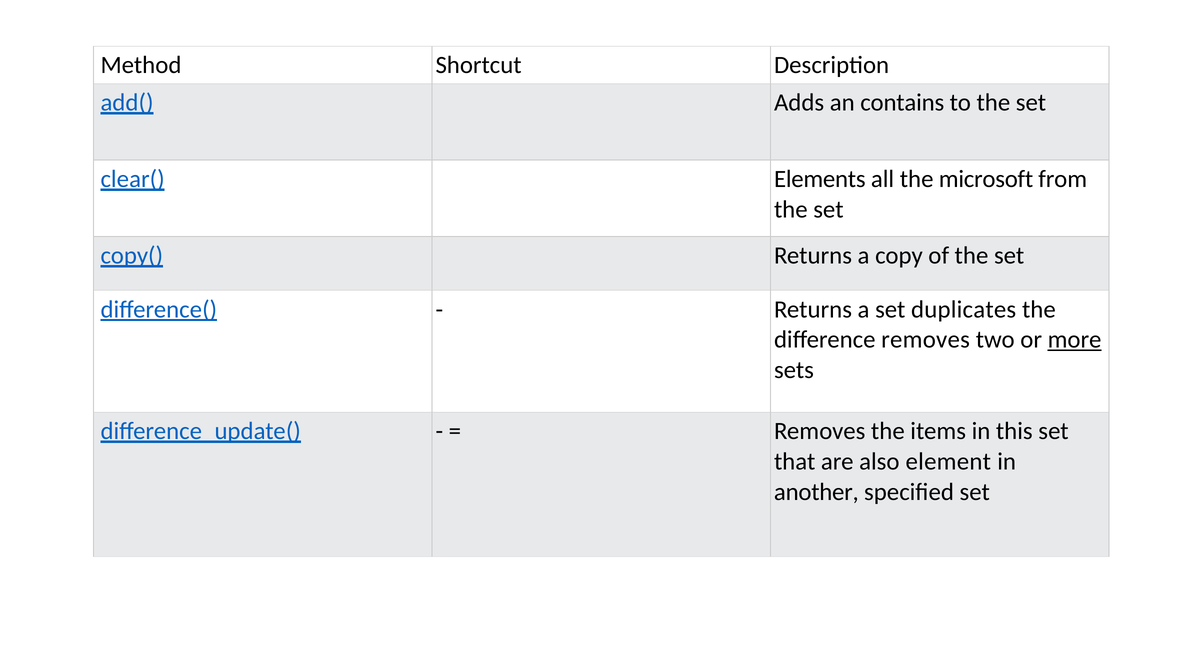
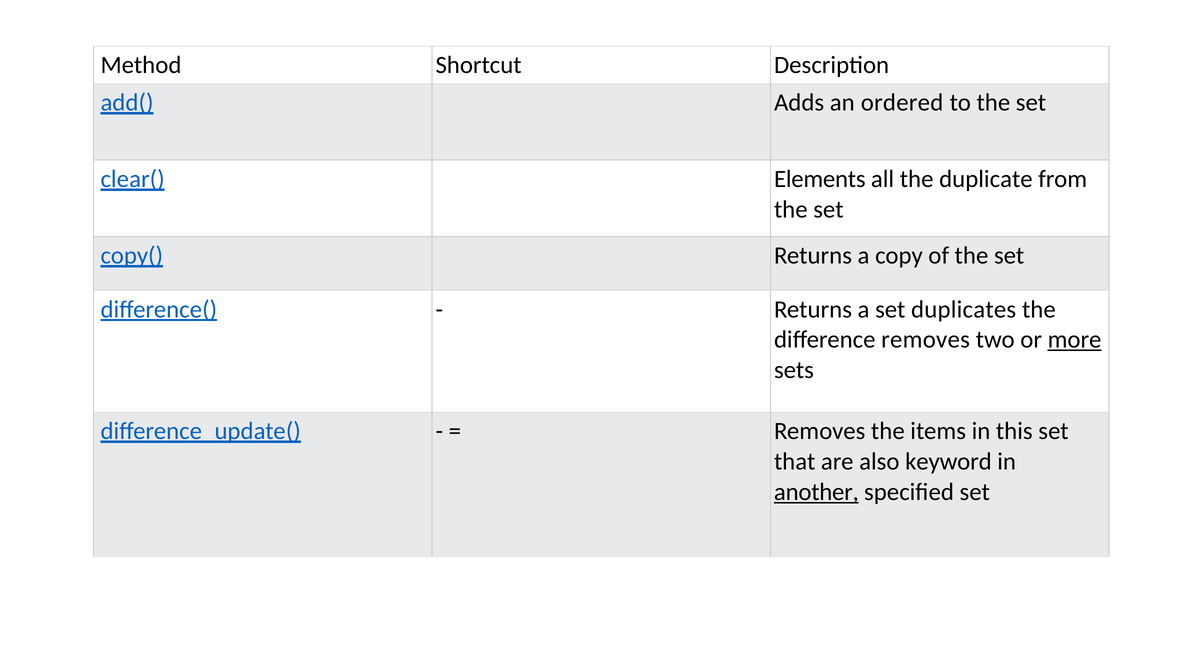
contains: contains -> ordered
microsoft: microsoft -> duplicate
element: element -> keyword
another underline: none -> present
